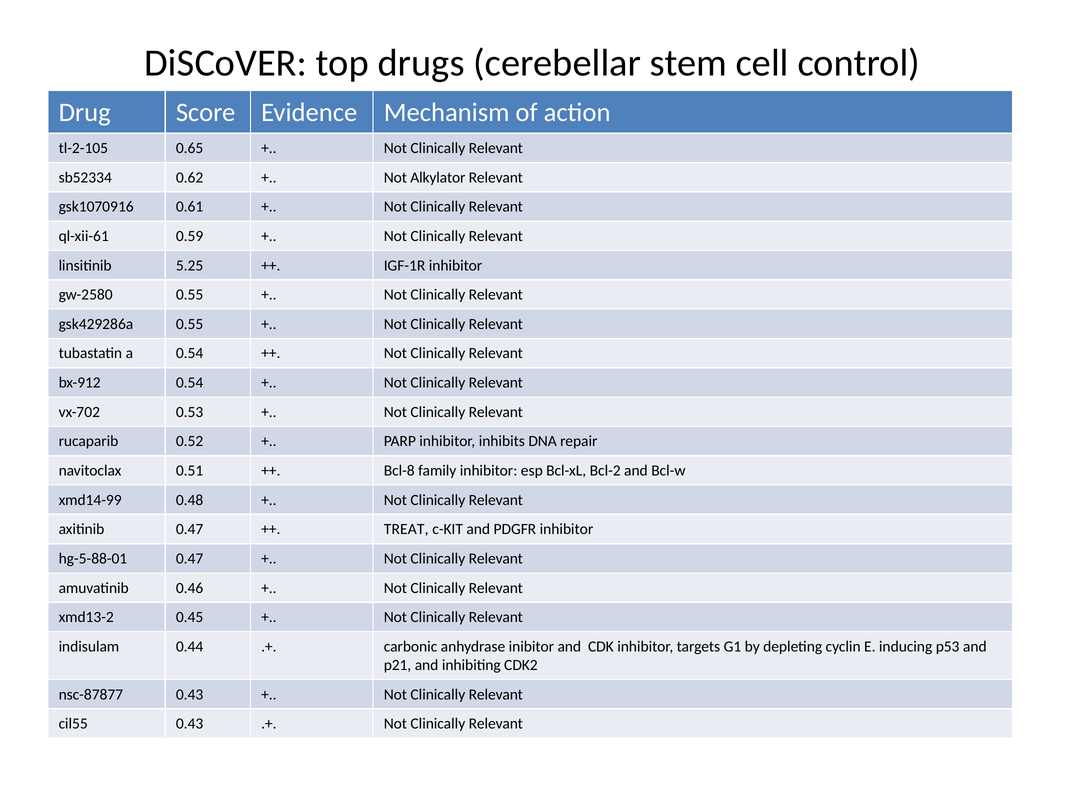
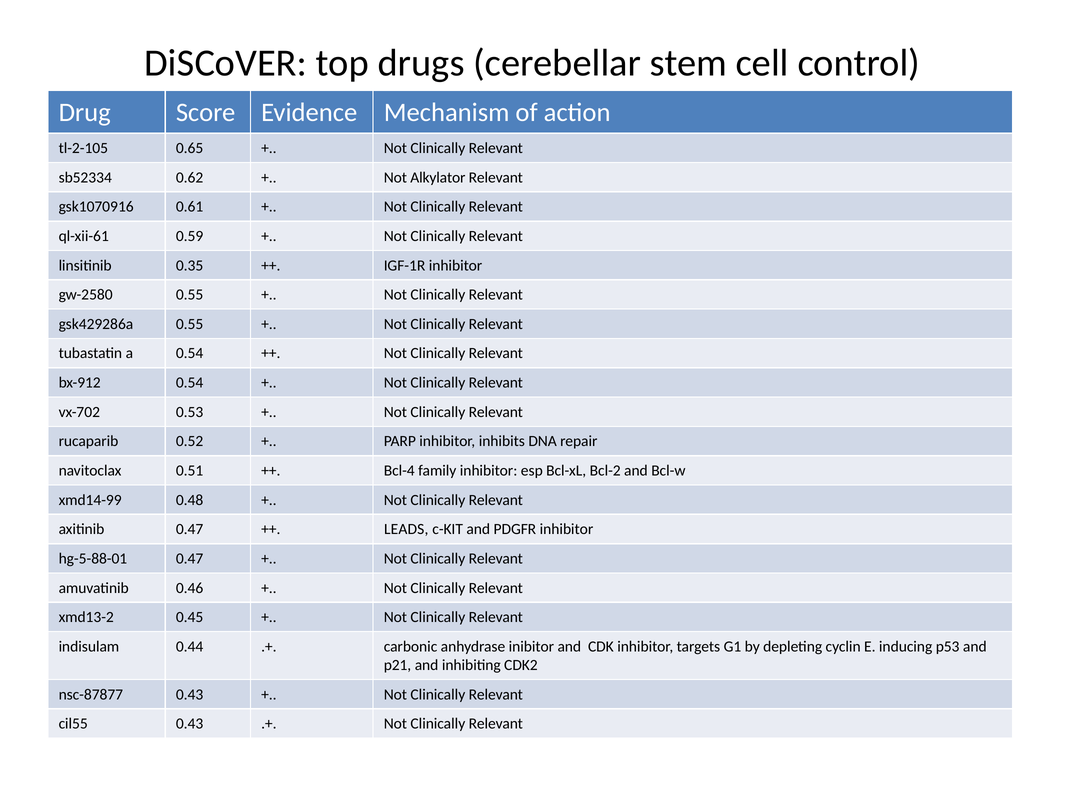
5.25: 5.25 -> 0.35
Bcl-8: Bcl-8 -> Bcl-4
TREAT: TREAT -> LEADS
